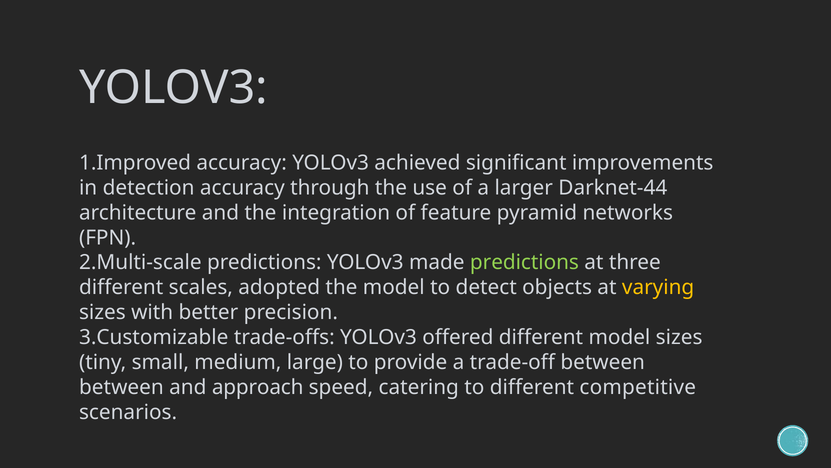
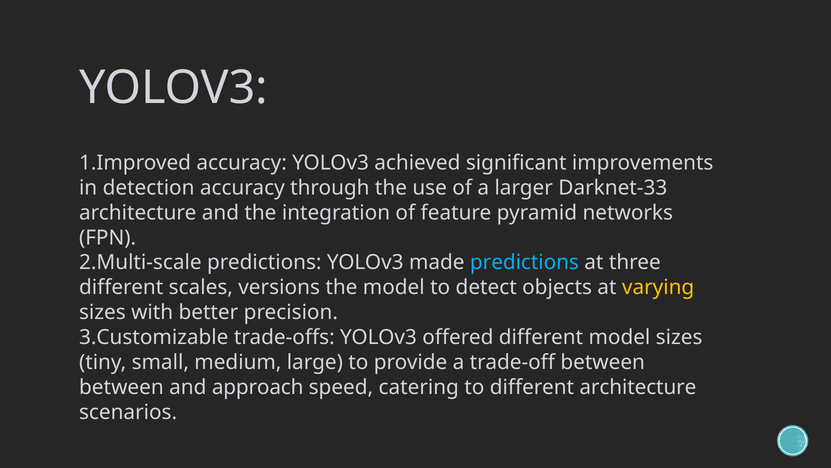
Darknet-44: Darknet-44 -> Darknet-33
predictions at (524, 262) colour: light green -> light blue
adopted: adopted -> versions
different competitive: competitive -> architecture
